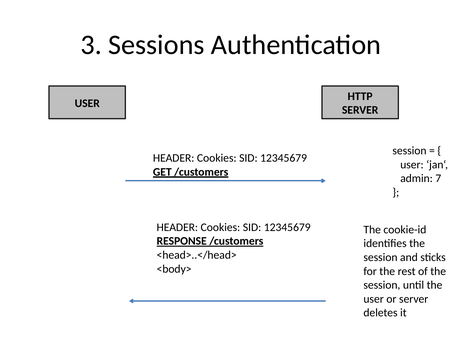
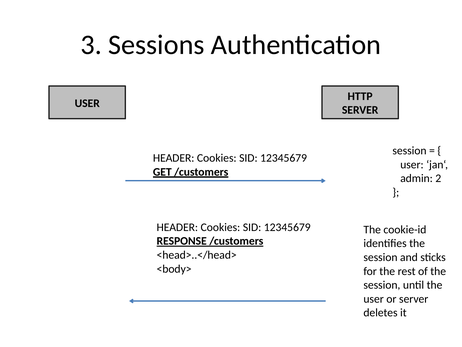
7: 7 -> 2
